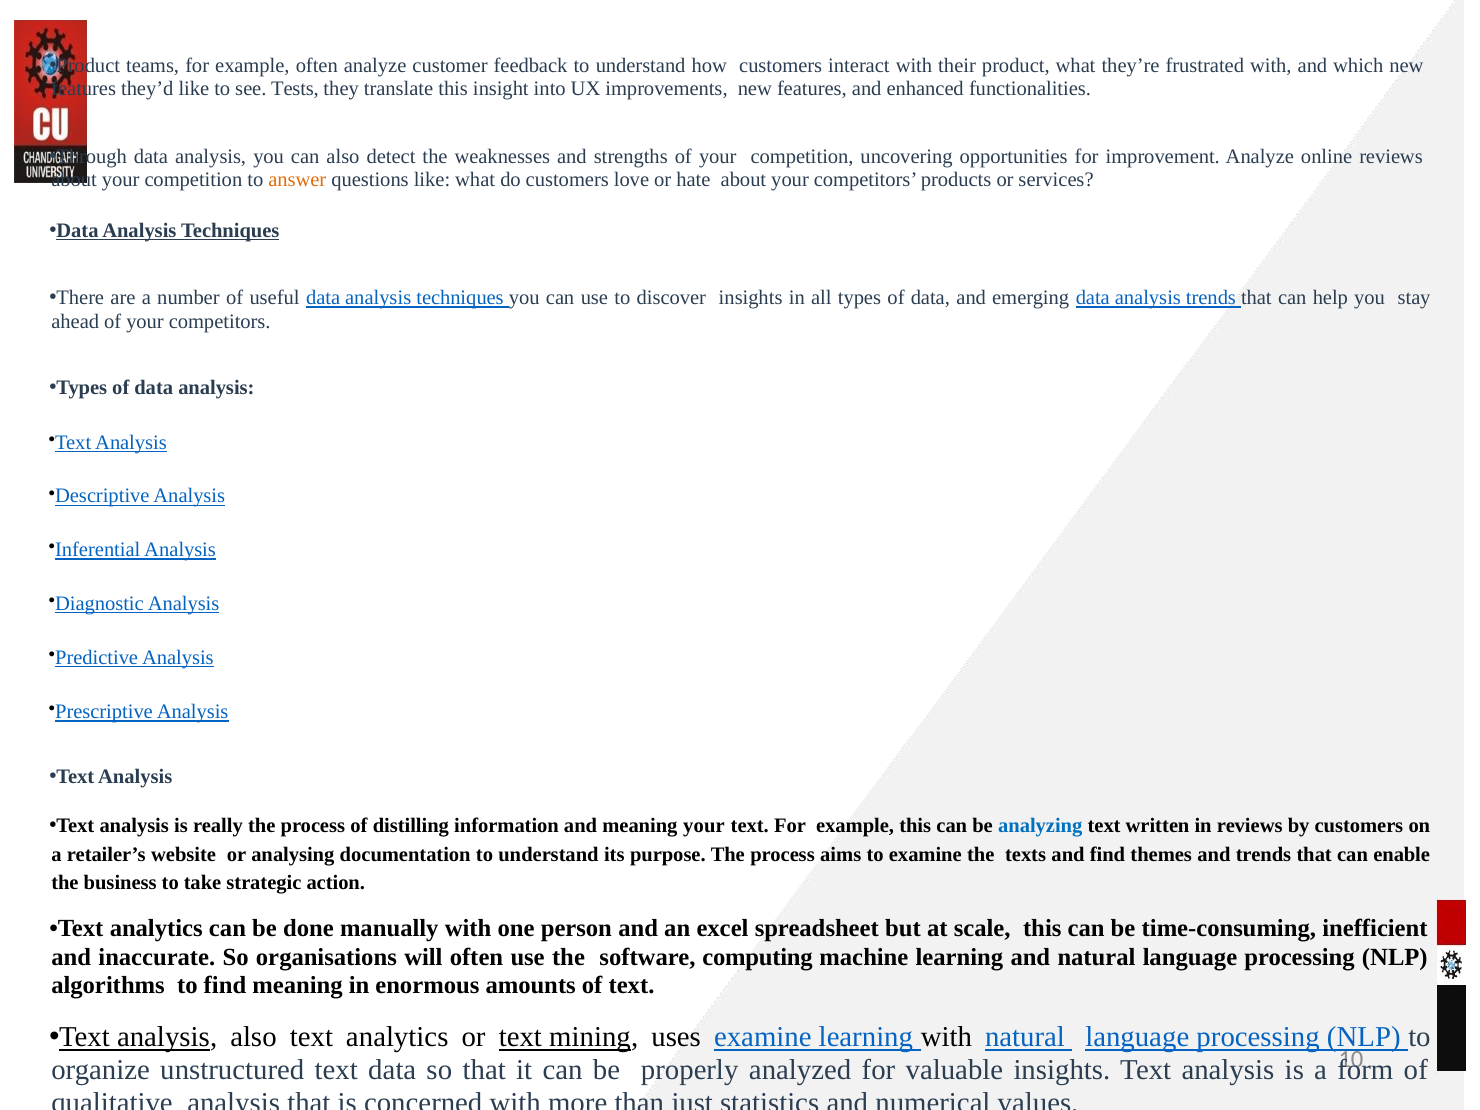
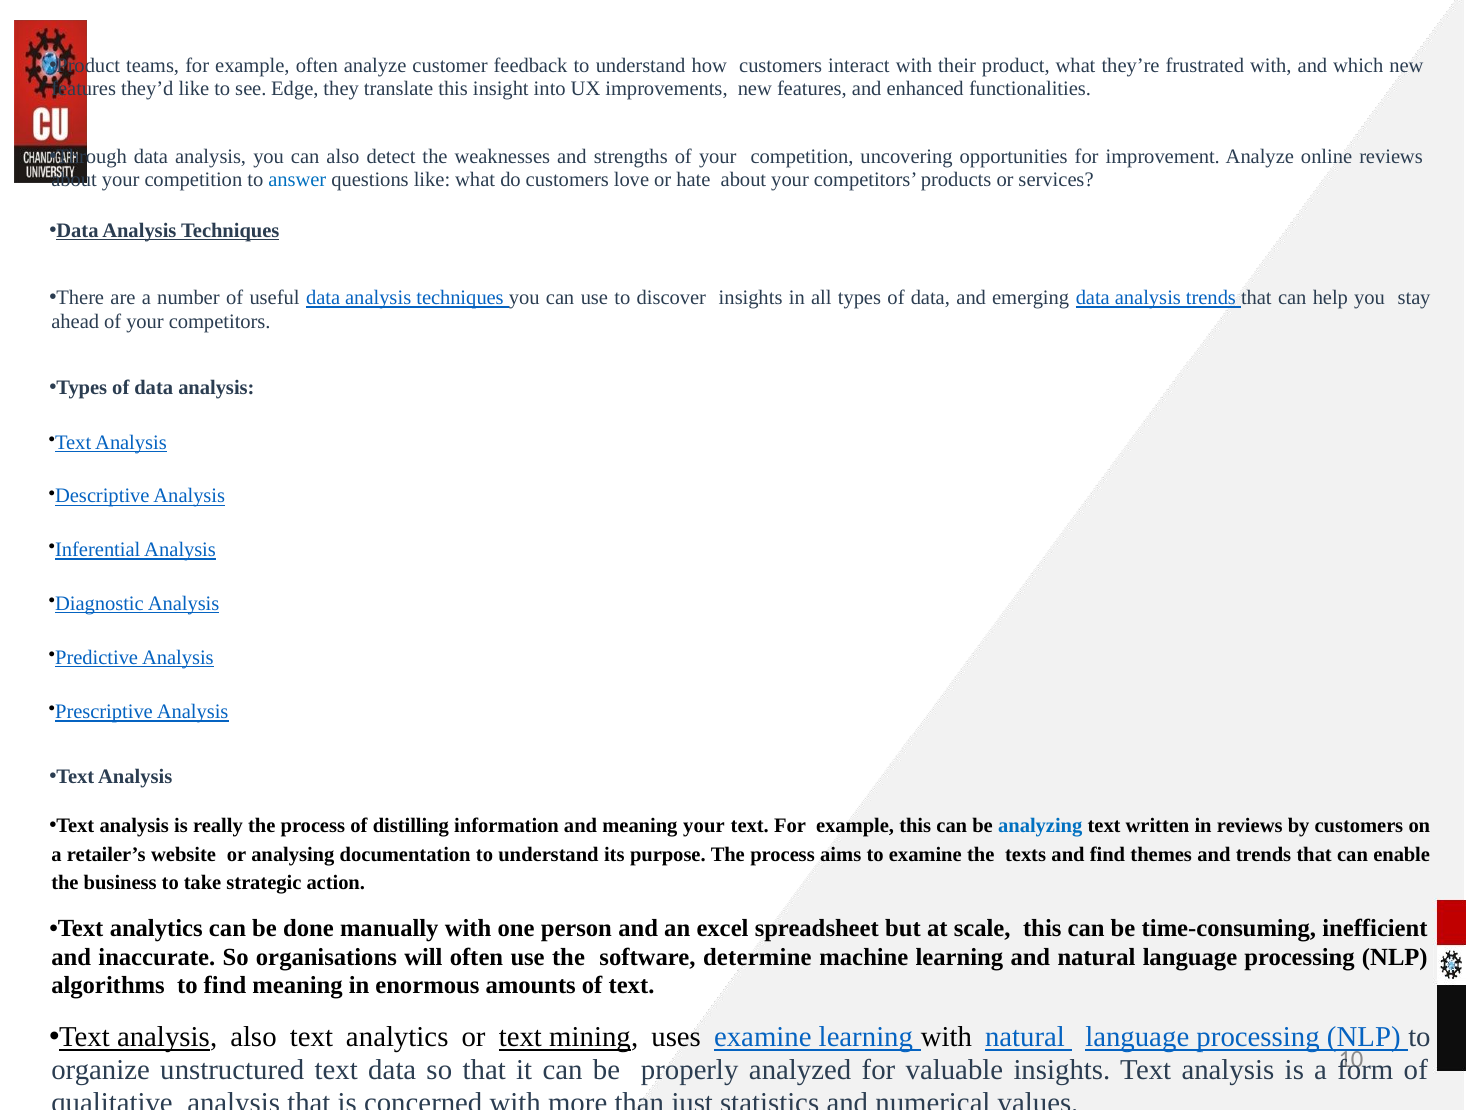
Tests: Tests -> Edge
answer colour: orange -> blue
computing: computing -> determine
